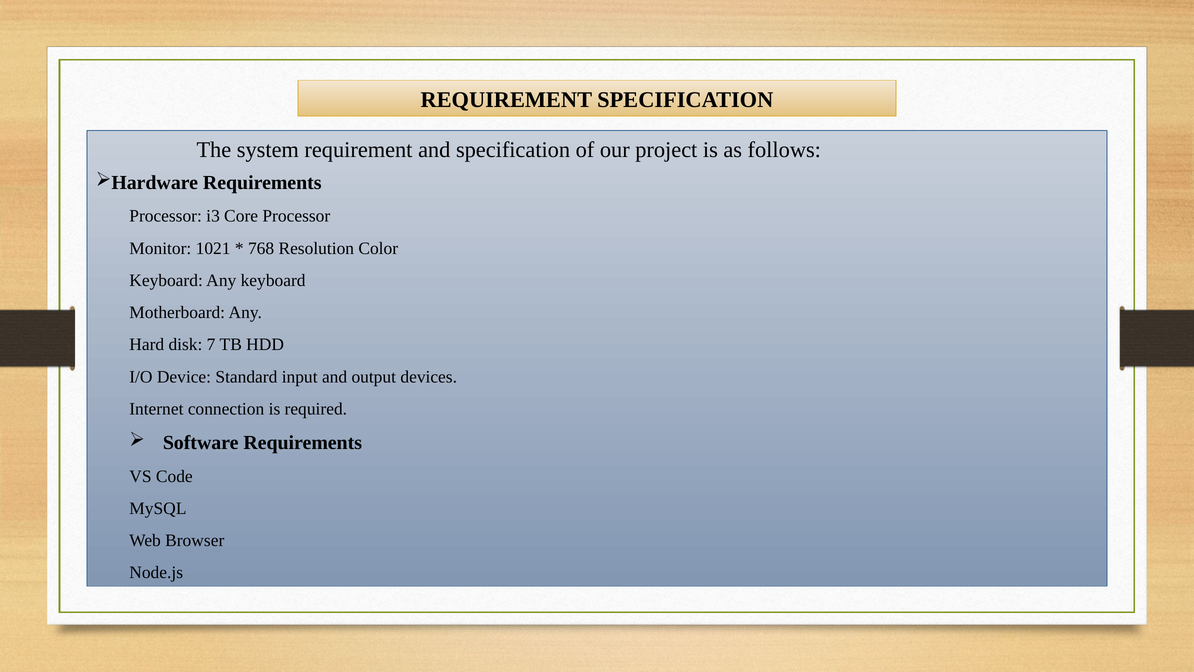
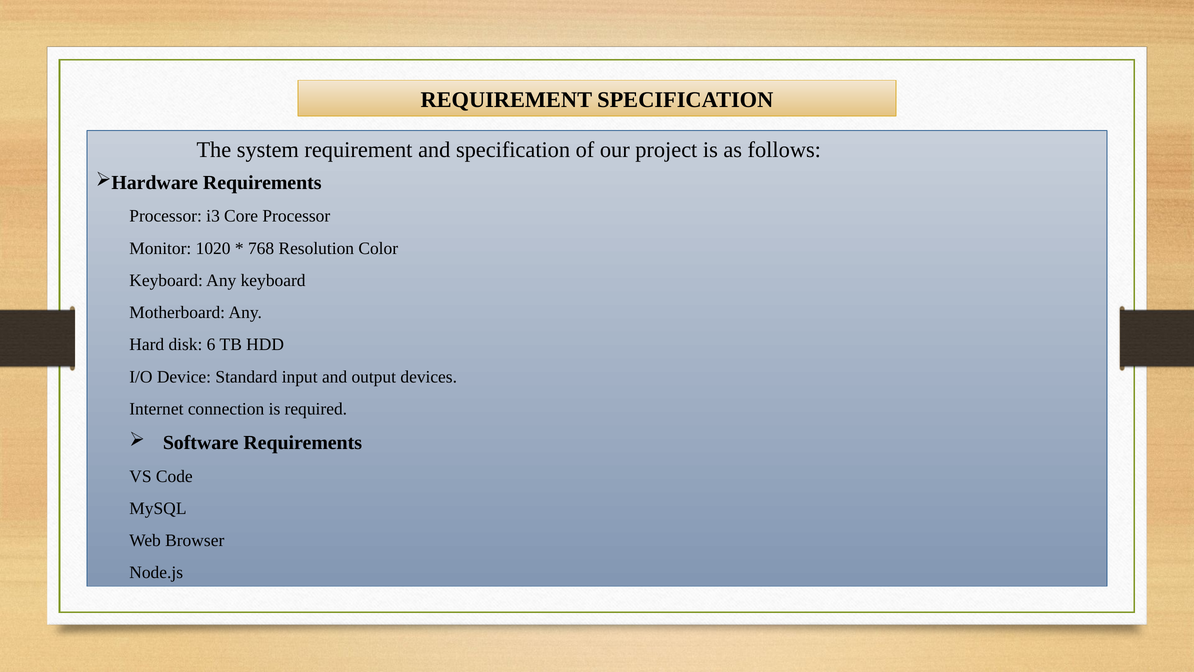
1021: 1021 -> 1020
7: 7 -> 6
